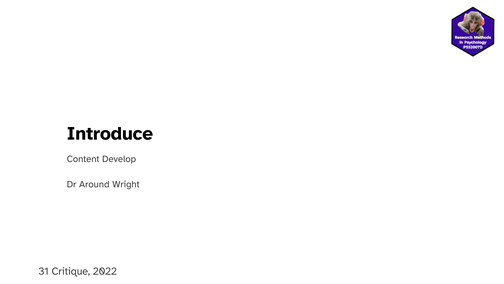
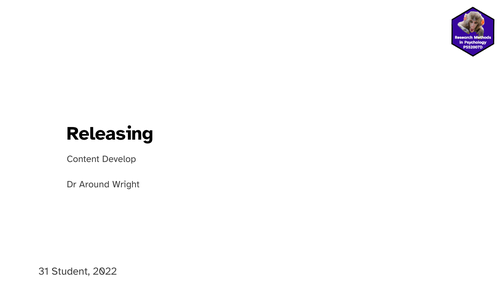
Introduce: Introduce -> Releasing
Critique: Critique -> Student
